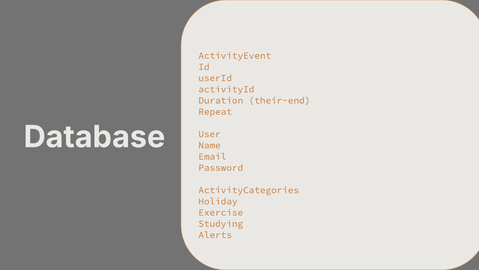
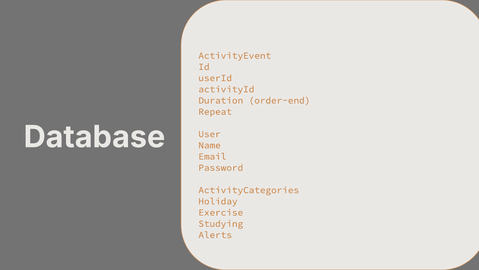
their-end: their-end -> order-end
